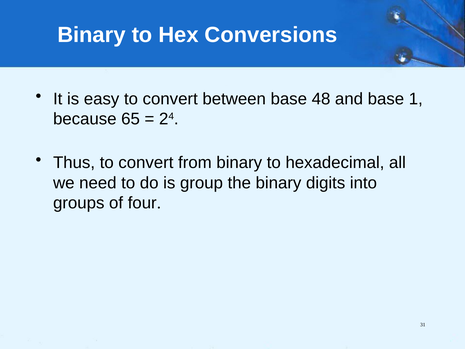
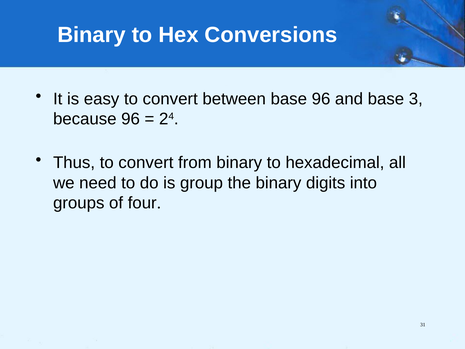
base 48: 48 -> 96
1: 1 -> 3
because 65: 65 -> 96
